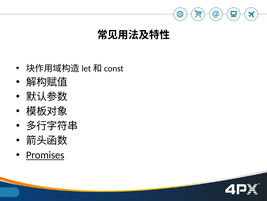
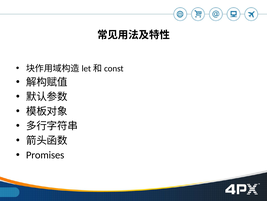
Promises underline: present -> none
